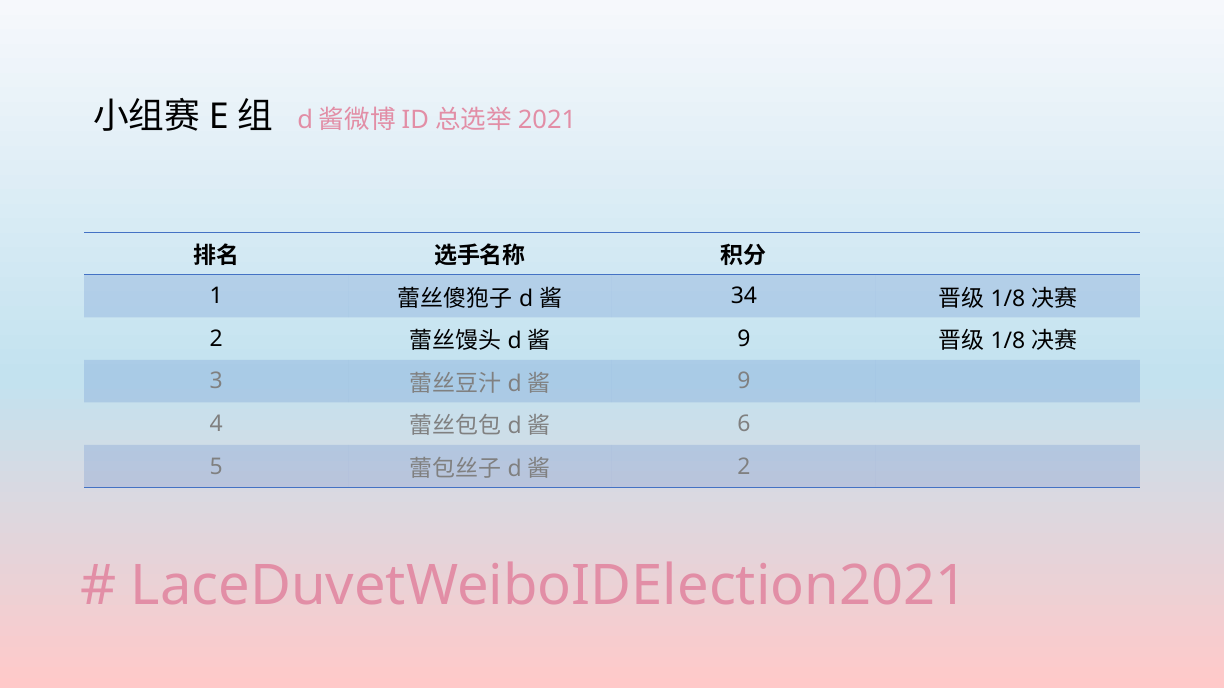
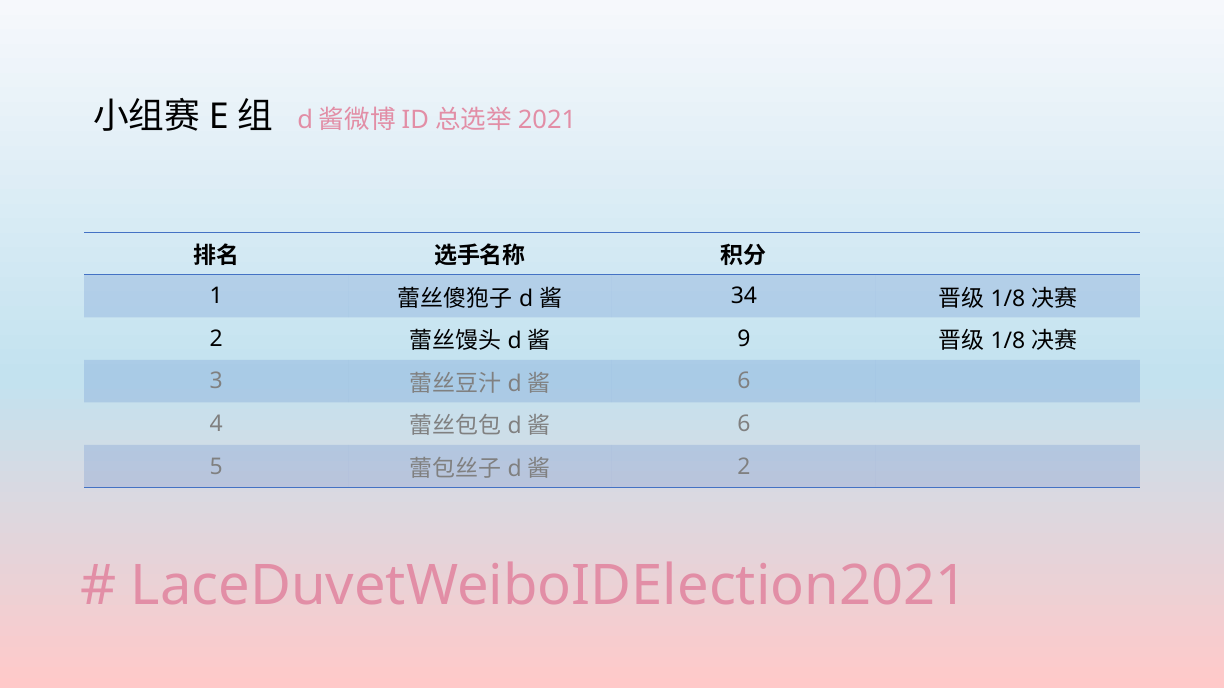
9 at (744, 382): 9 -> 6
